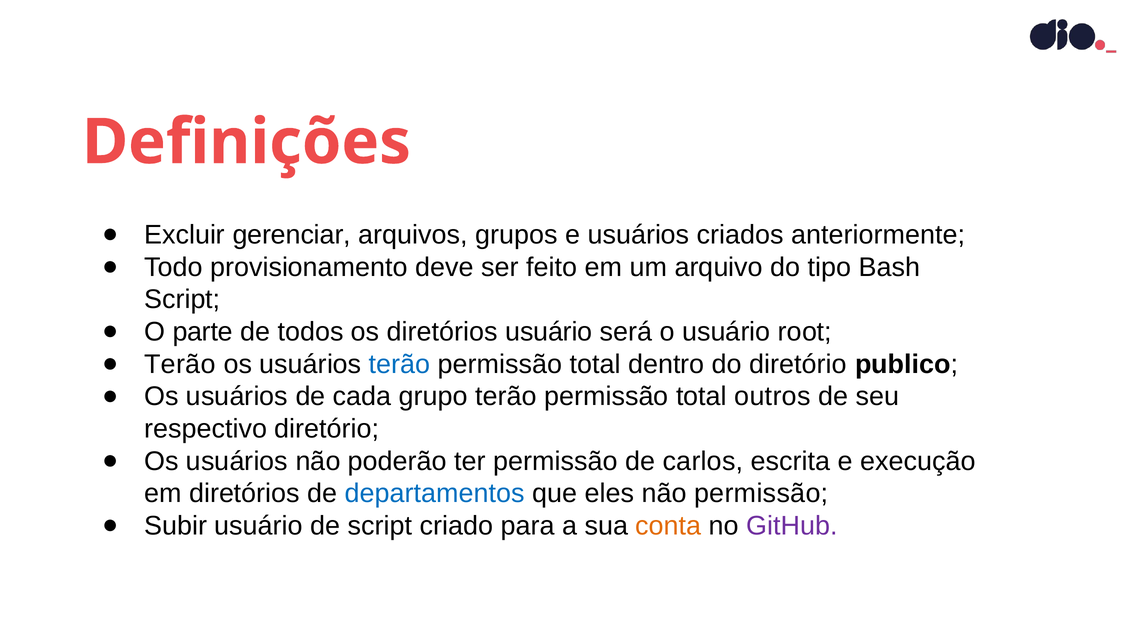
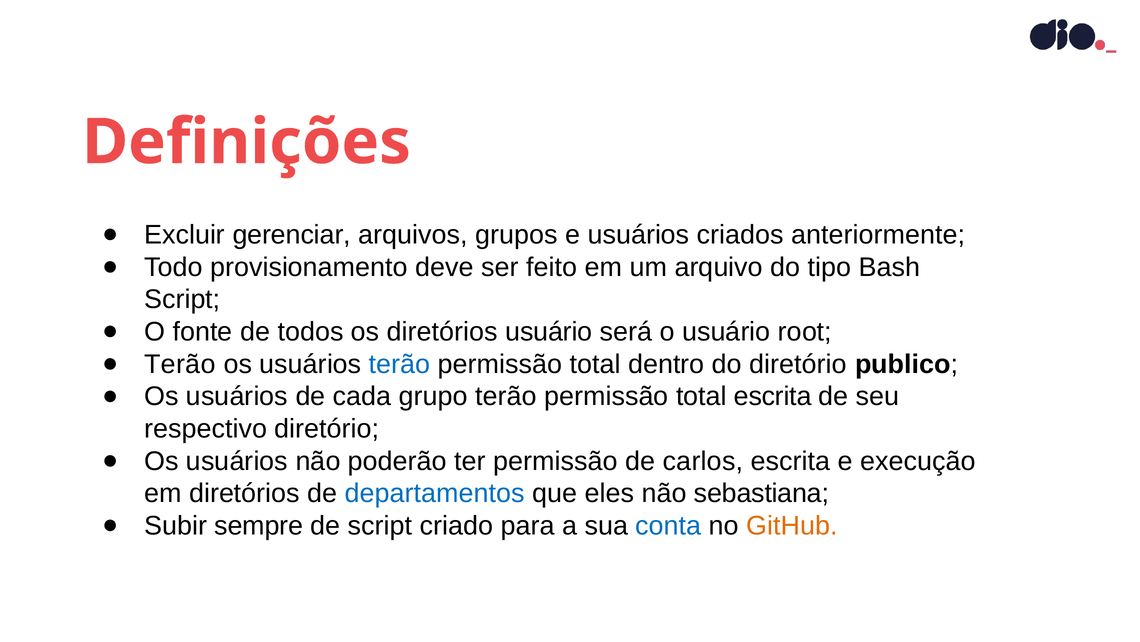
parte: parte -> fonte
total outros: outros -> escrita
não permissão: permissão -> sebastiana
Subir usuário: usuário -> sempre
conta colour: orange -> blue
GitHub colour: purple -> orange
